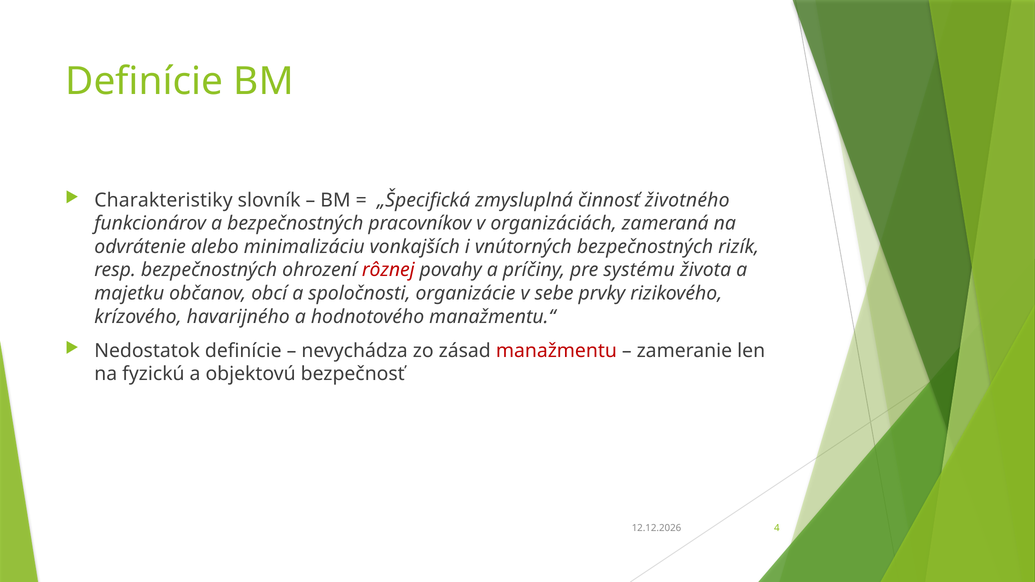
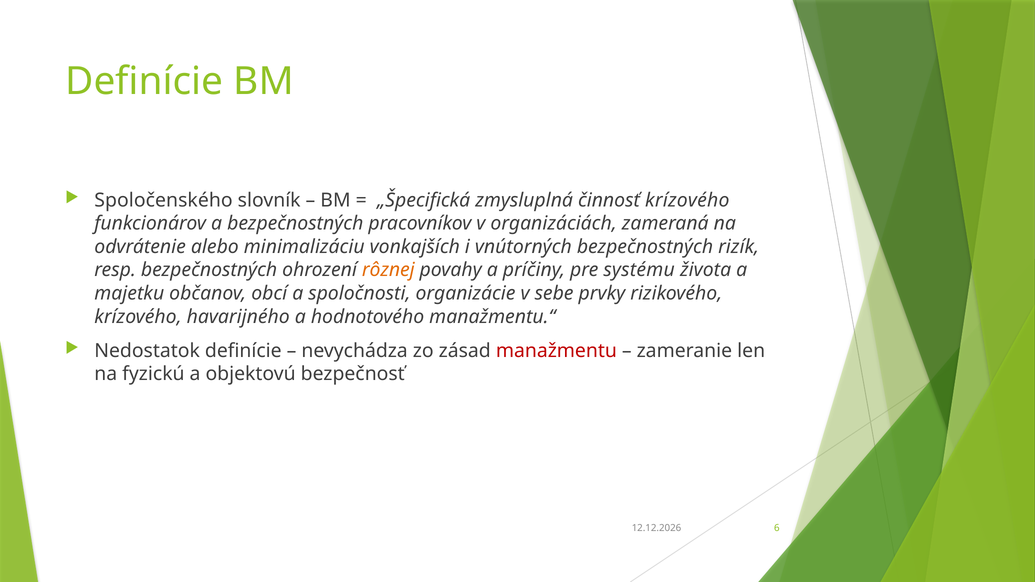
Charakteristiky: Charakteristiky -> Spoločenského
činnosť životného: životného -> krízového
rôznej colour: red -> orange
4: 4 -> 6
